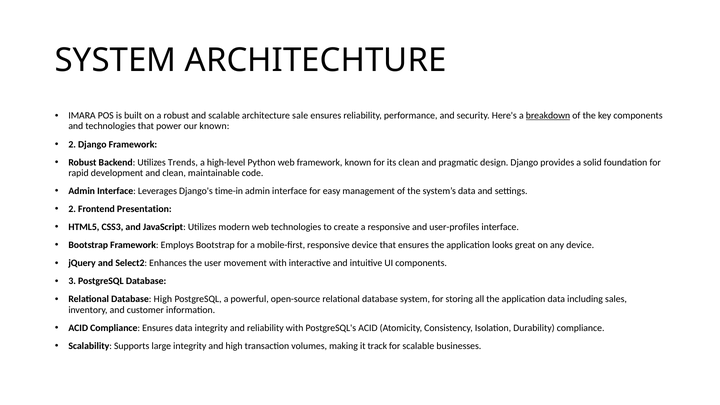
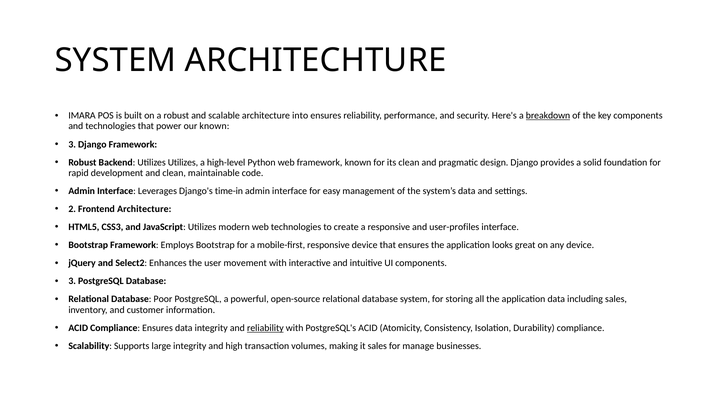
sale: sale -> into
2 at (72, 144): 2 -> 3
Utilizes Trends: Trends -> Utilizes
Frontend Presentation: Presentation -> Architecture
Database High: High -> Poor
reliability at (265, 328) underline: none -> present
it track: track -> sales
for scalable: scalable -> manage
